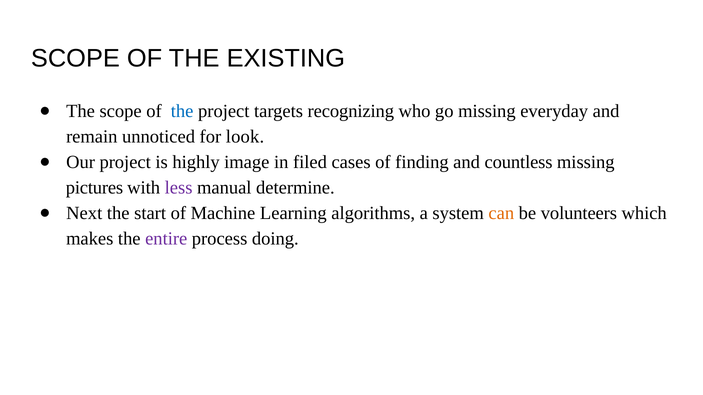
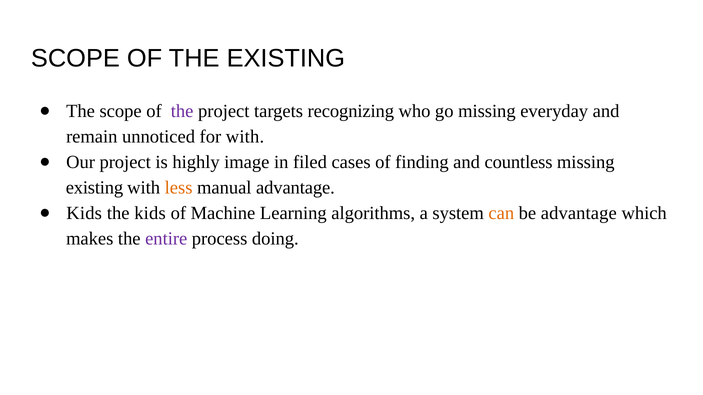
the at (182, 111) colour: blue -> purple
for look: look -> with
pictures at (94, 188): pictures -> existing
less colour: purple -> orange
manual determine: determine -> advantage
Next at (84, 214): Next -> Kids
the start: start -> kids
be volunteers: volunteers -> advantage
